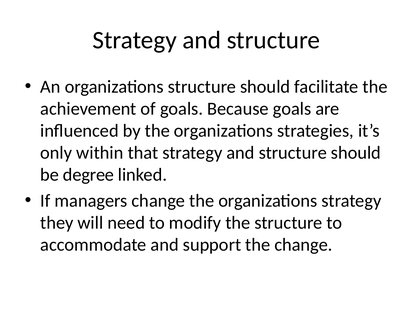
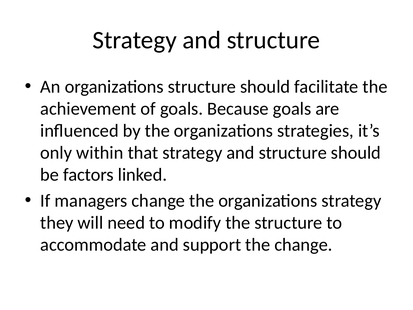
degree: degree -> factors
